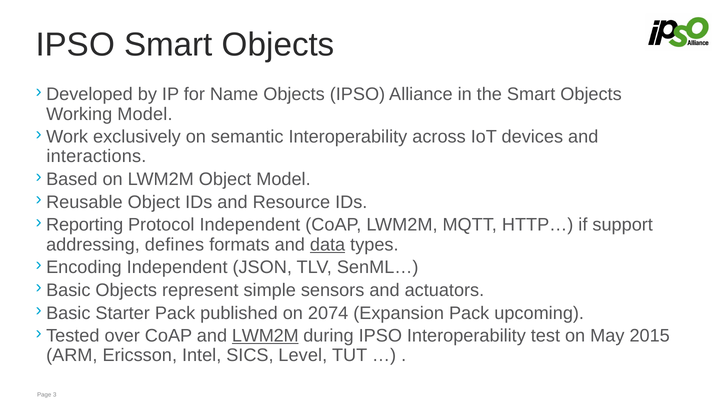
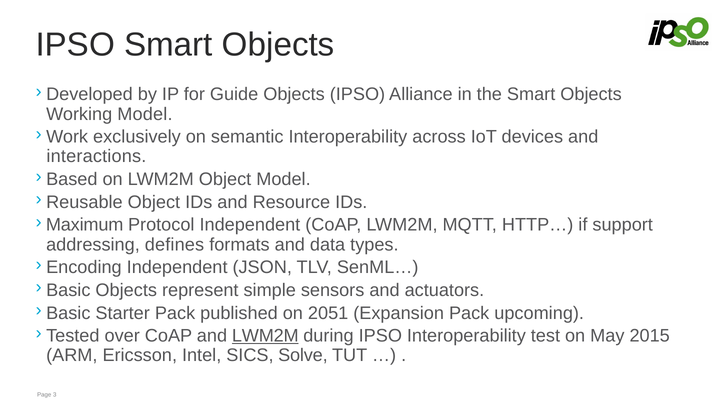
Name: Name -> Guide
Reporting: Reporting -> Maximum
data underline: present -> none
2074: 2074 -> 2051
Level: Level -> Solve
